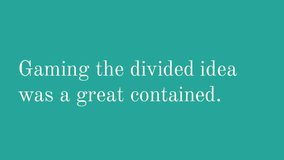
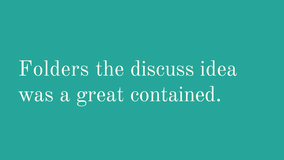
Gaming: Gaming -> Folders
divided: divided -> discuss
